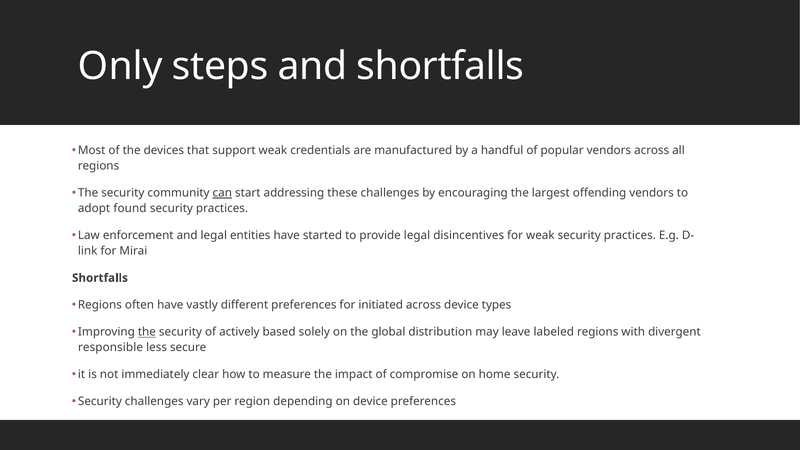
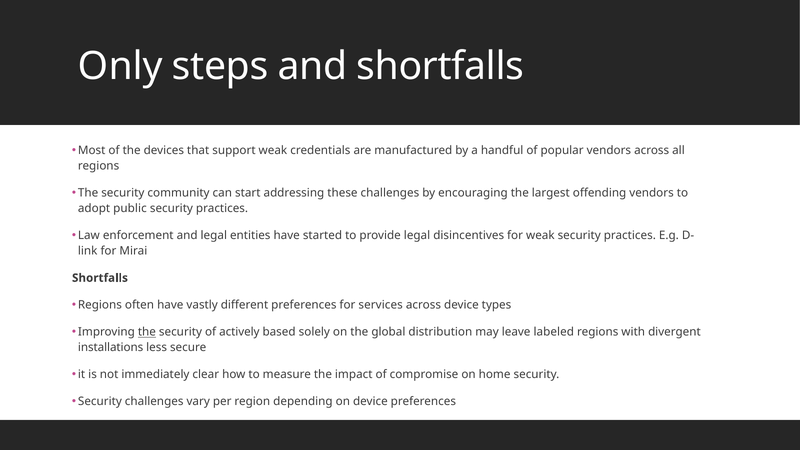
can underline: present -> none
found: found -> public
initiated: initiated -> services
responsible: responsible -> installations
